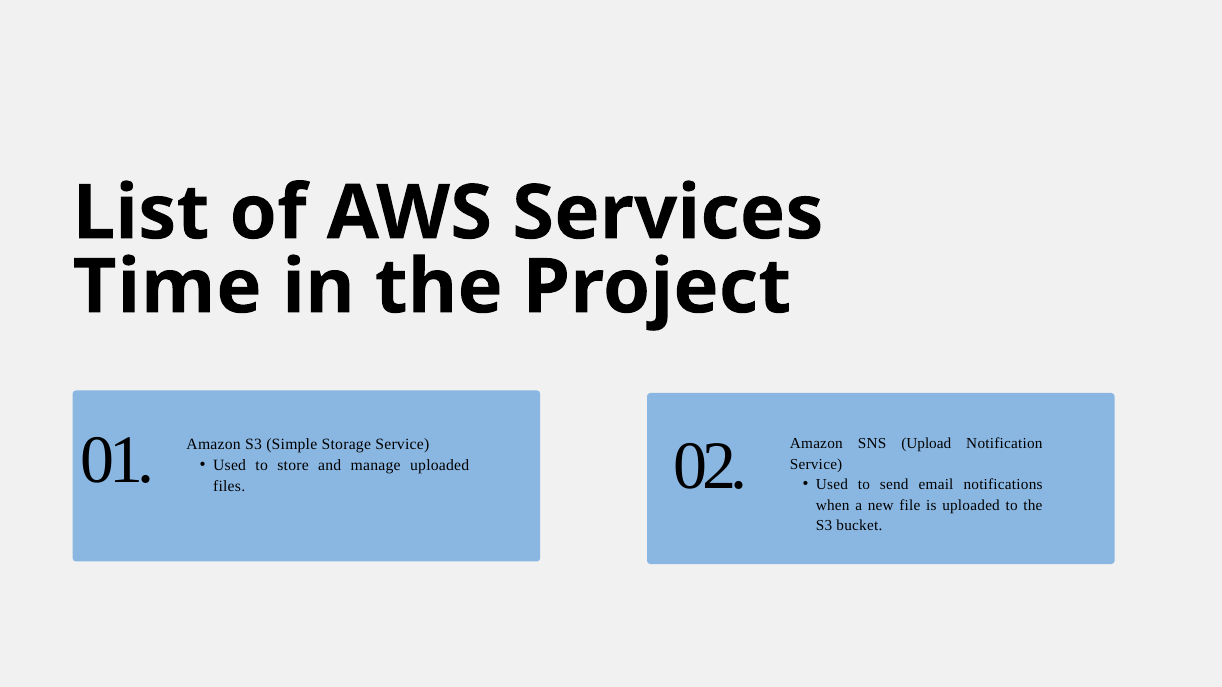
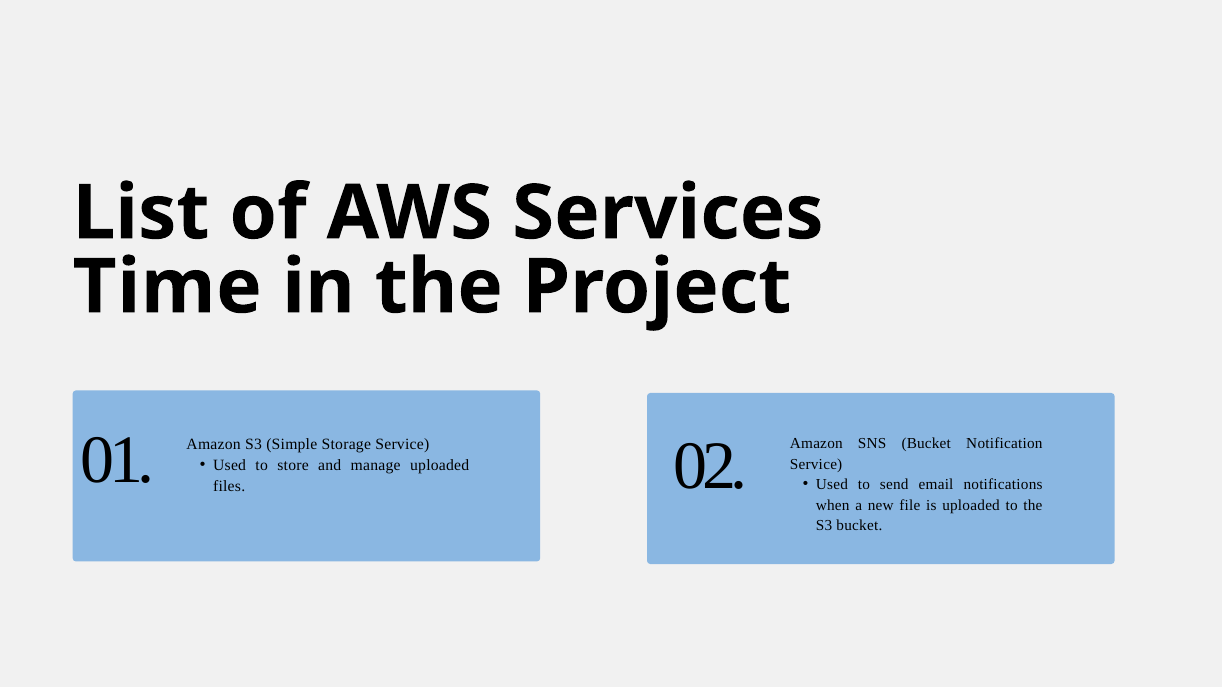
SNS Upload: Upload -> Bucket
